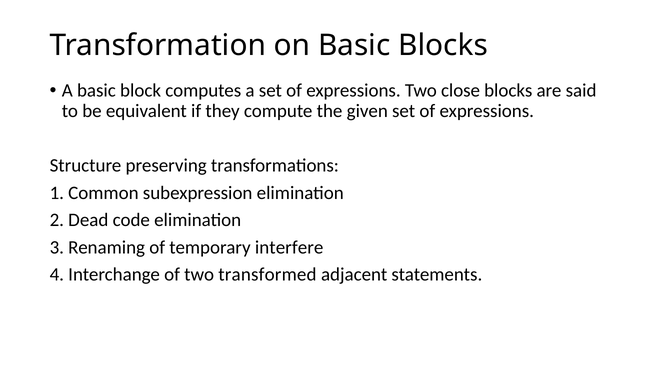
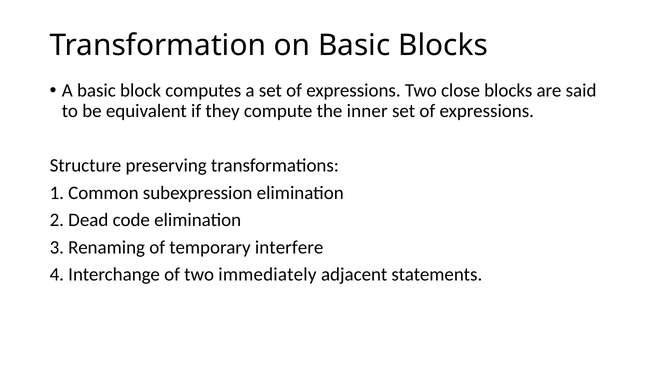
given: given -> inner
transformed: transformed -> immediately
